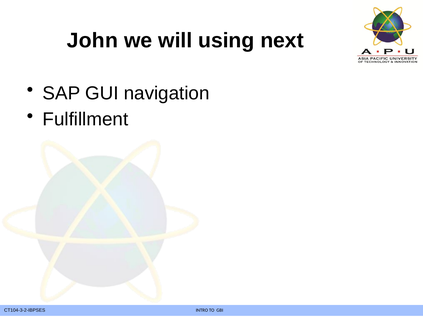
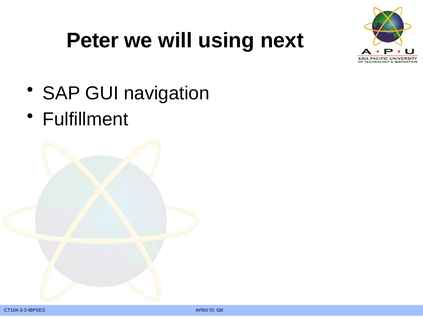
John: John -> Peter
